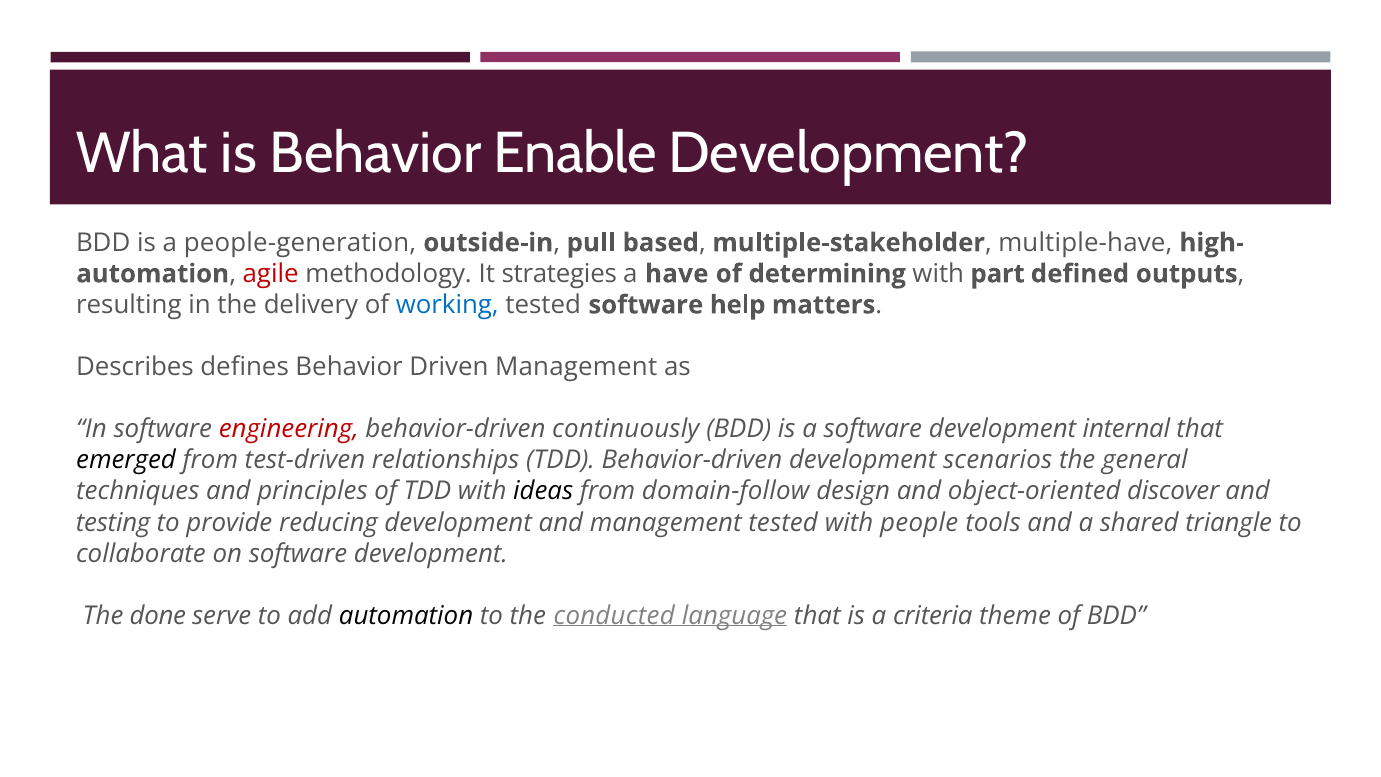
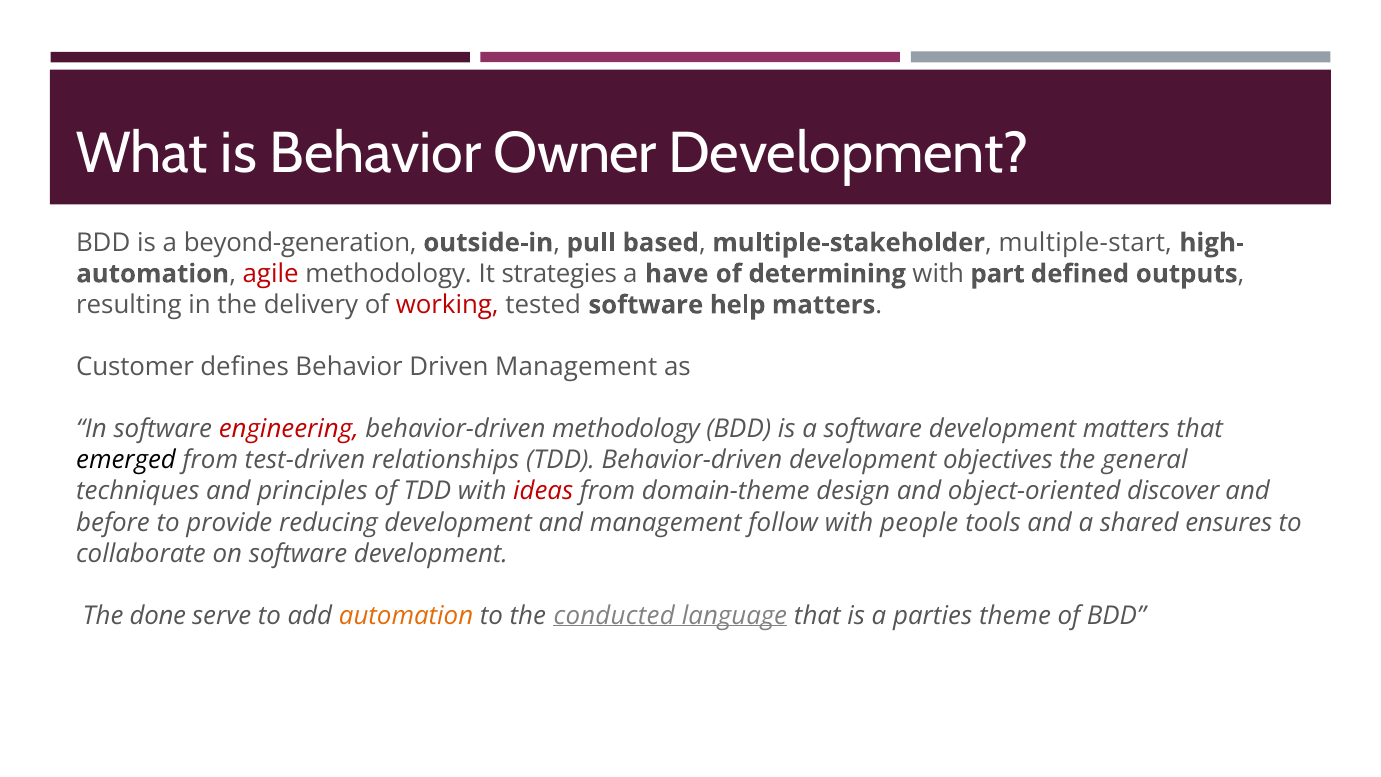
Enable: Enable -> Owner
people-generation: people-generation -> beyond-generation
multiple-have: multiple-have -> multiple-start
working colour: blue -> red
Describes: Describes -> Customer
behavior-driven continuously: continuously -> methodology
development internal: internal -> matters
scenarios: scenarios -> objectives
ideas colour: black -> red
domain-follow: domain-follow -> domain-theme
testing: testing -> before
management tested: tested -> follow
triangle: triangle -> ensures
automation at (406, 616) colour: black -> orange
criteria: criteria -> parties
